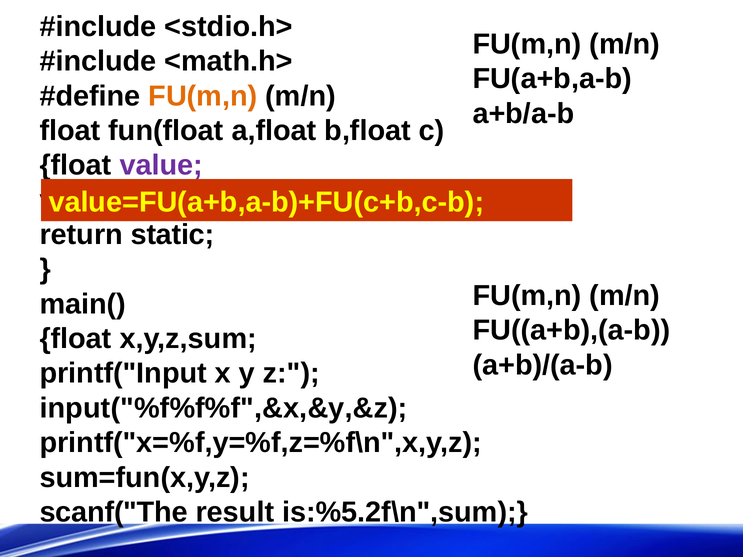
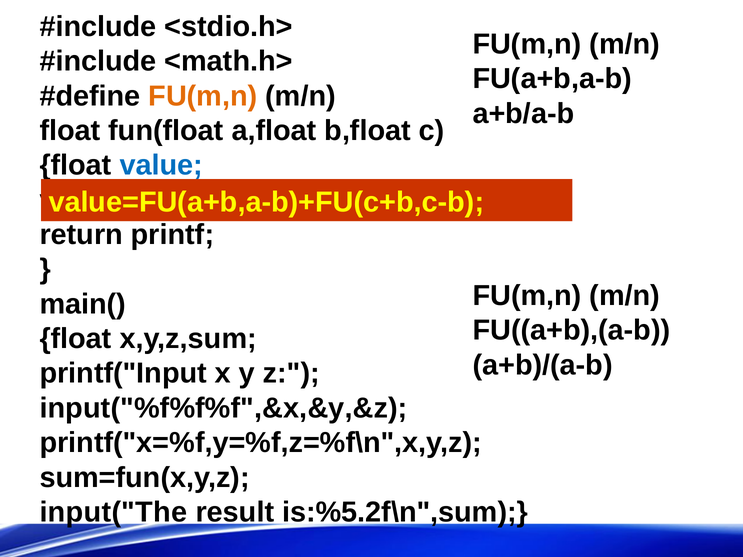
value colour: purple -> blue
static: static -> printf
scanf("The: scanf("The -> input("The
